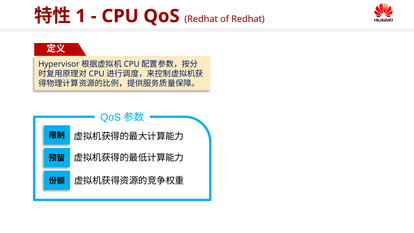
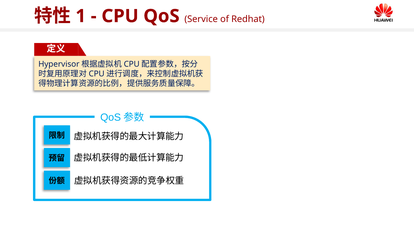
QoS Redhat: Redhat -> Service
